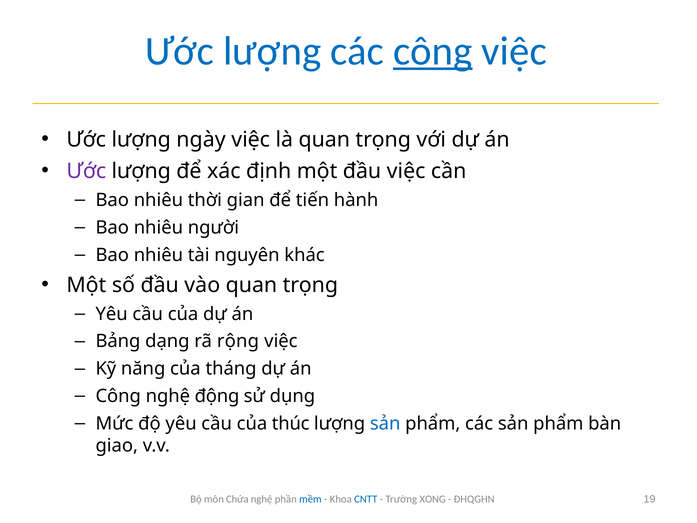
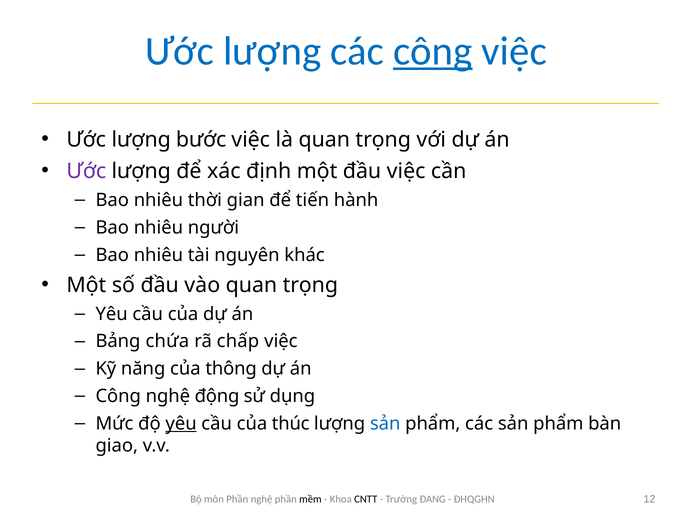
ngày: ngày -> bước
dạng: dạng -> chứa
rộng: rộng -> chấp
tháng: tháng -> thông
yêu at (181, 423) underline: none -> present
môn Chứa: Chứa -> Phần
mềm colour: blue -> black
CNTT colour: blue -> black
XONG: XONG -> ĐANG
19: 19 -> 12
